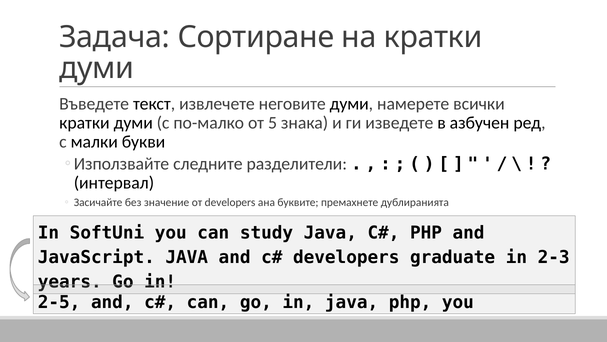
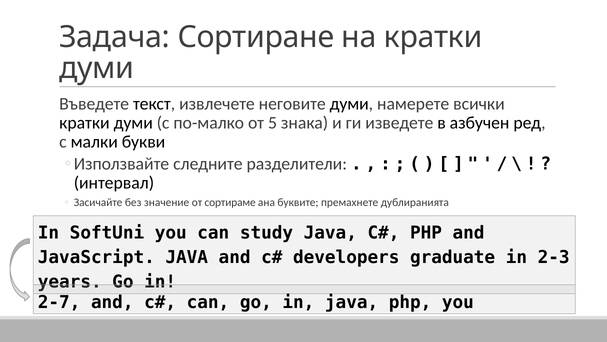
от developers: developers -> сортираме
2-5: 2-5 -> 2-7
